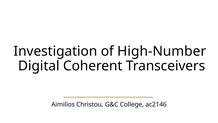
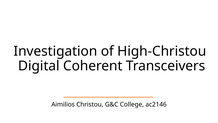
High-Number: High-Number -> High-Christou
